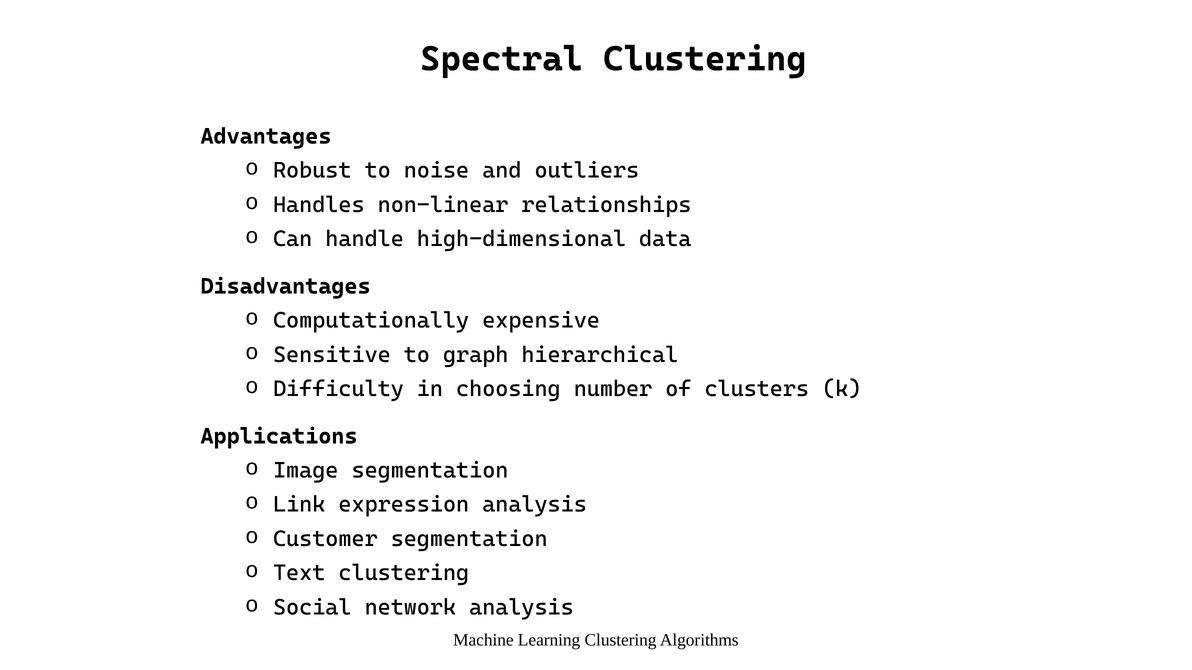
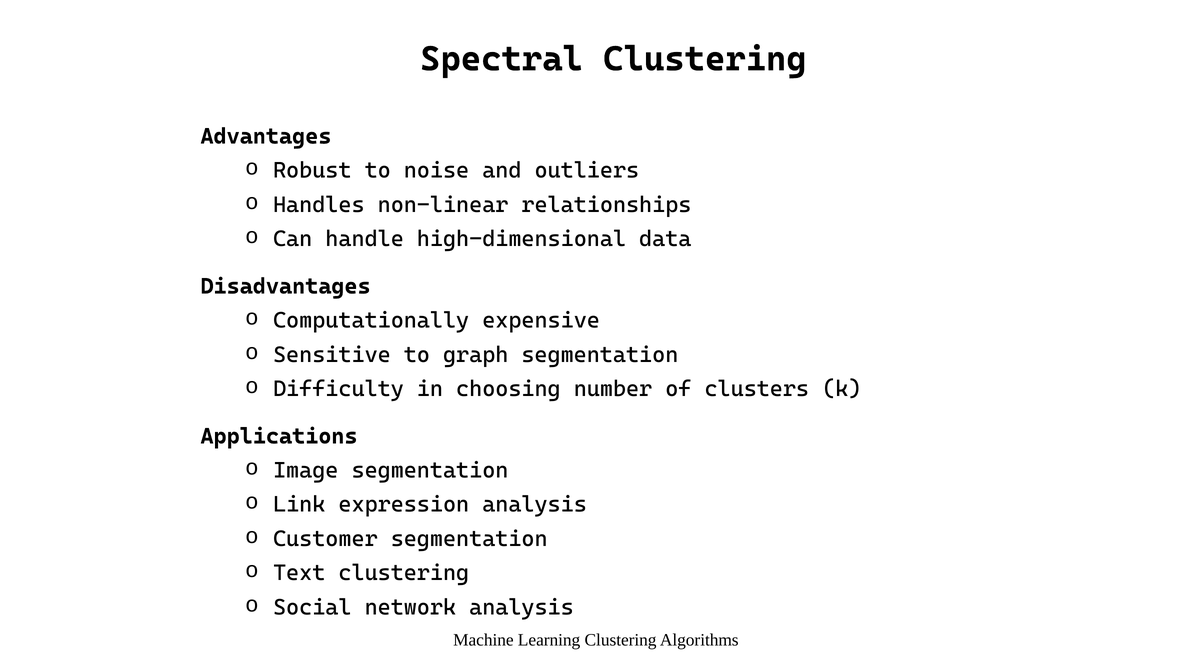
graph hierarchical: hierarchical -> segmentation
